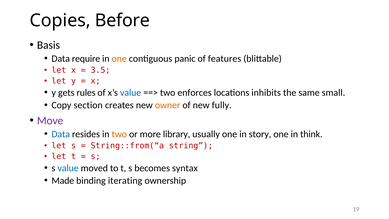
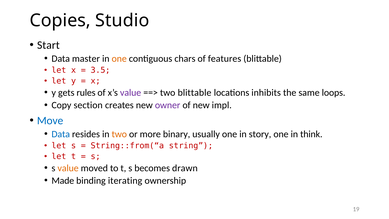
Before: Before -> Studio
Basis: Basis -> Start
require: require -> master
panic: panic -> chars
value at (131, 93) colour: blue -> purple
two enforces: enforces -> blittable
small: small -> loops
owner colour: orange -> purple
fully: fully -> impl
Move colour: purple -> blue
library: library -> binary
value at (68, 168) colour: blue -> orange
syntax: syntax -> drawn
